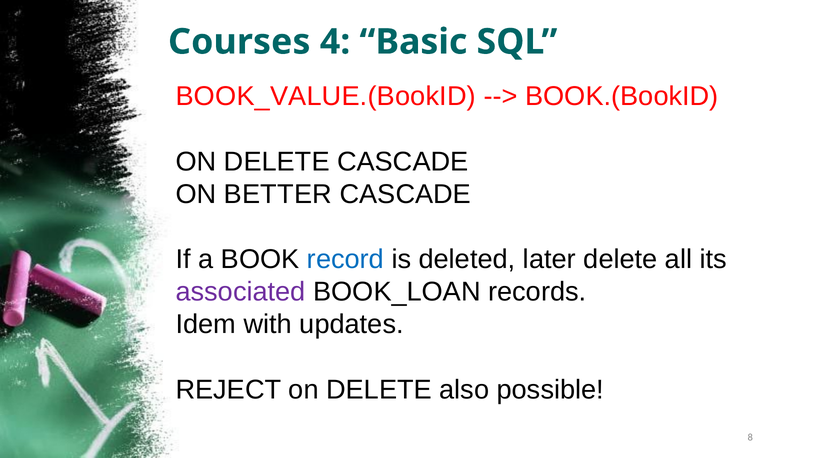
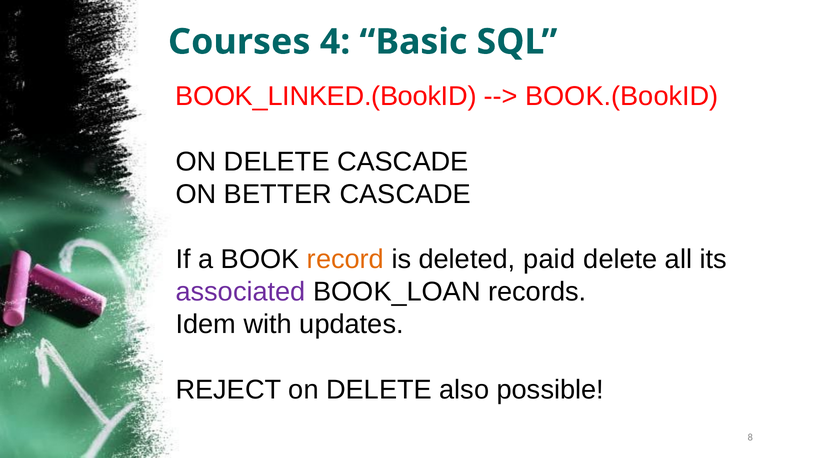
BOOK_VALUE.(BookID: BOOK_VALUE.(BookID -> BOOK_LINKED.(BookID
record colour: blue -> orange
later: later -> paid
